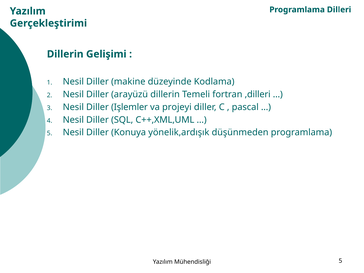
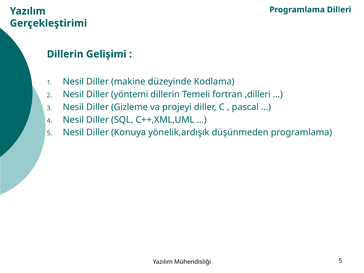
arayüzü: arayüzü -> yöntemi
Işlemler: Işlemler -> Gizleme
